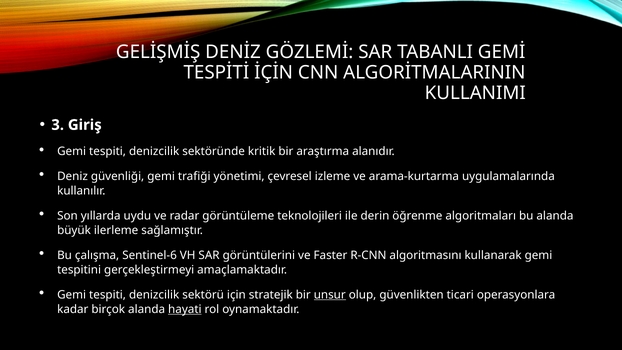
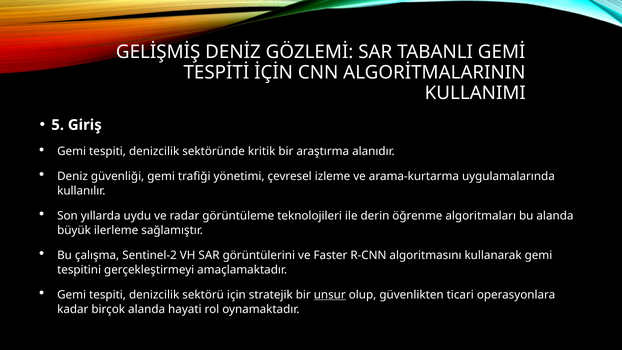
3: 3 -> 5
Sentinel-6: Sentinel-6 -> Sentinel-2
hayati underline: present -> none
